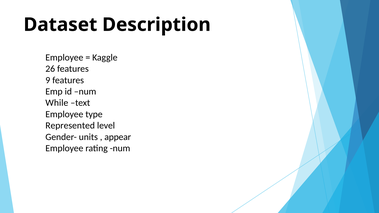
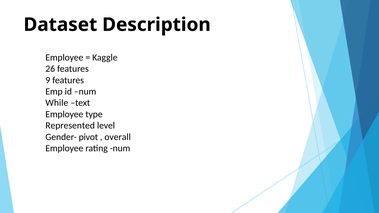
units: units -> pivot
appear: appear -> overall
